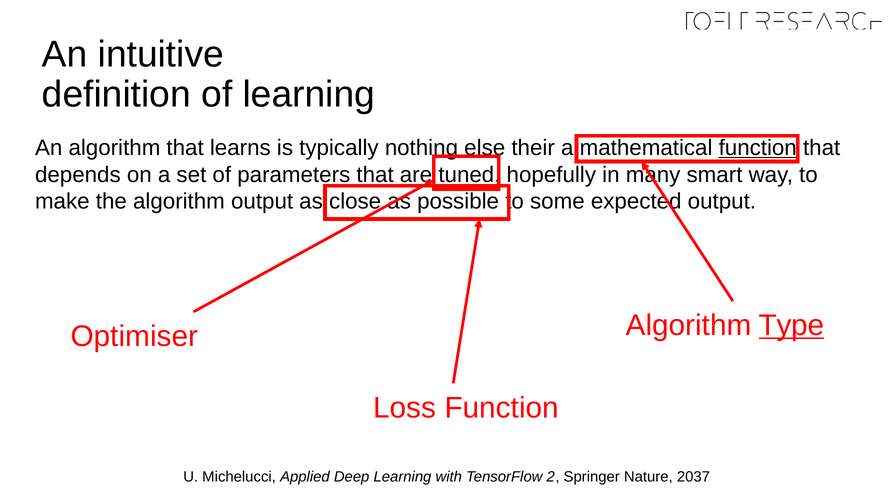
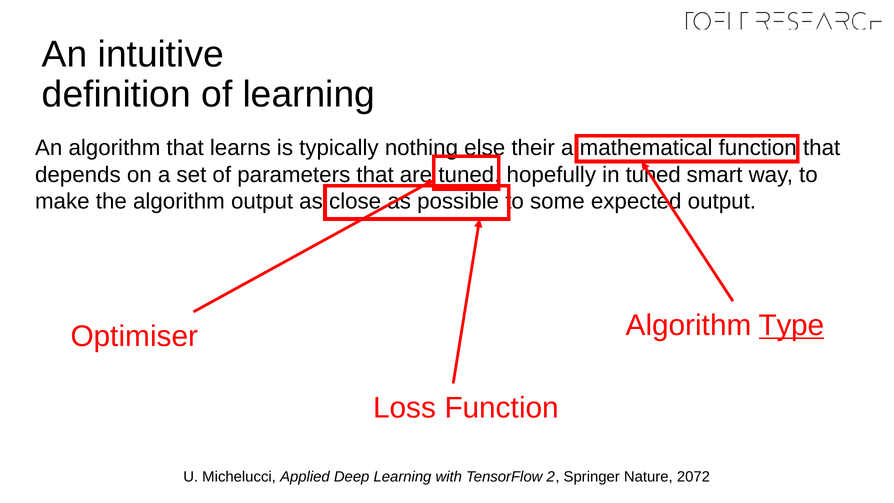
function at (758, 148) underline: present -> none
in many: many -> tuned
2037: 2037 -> 2072
